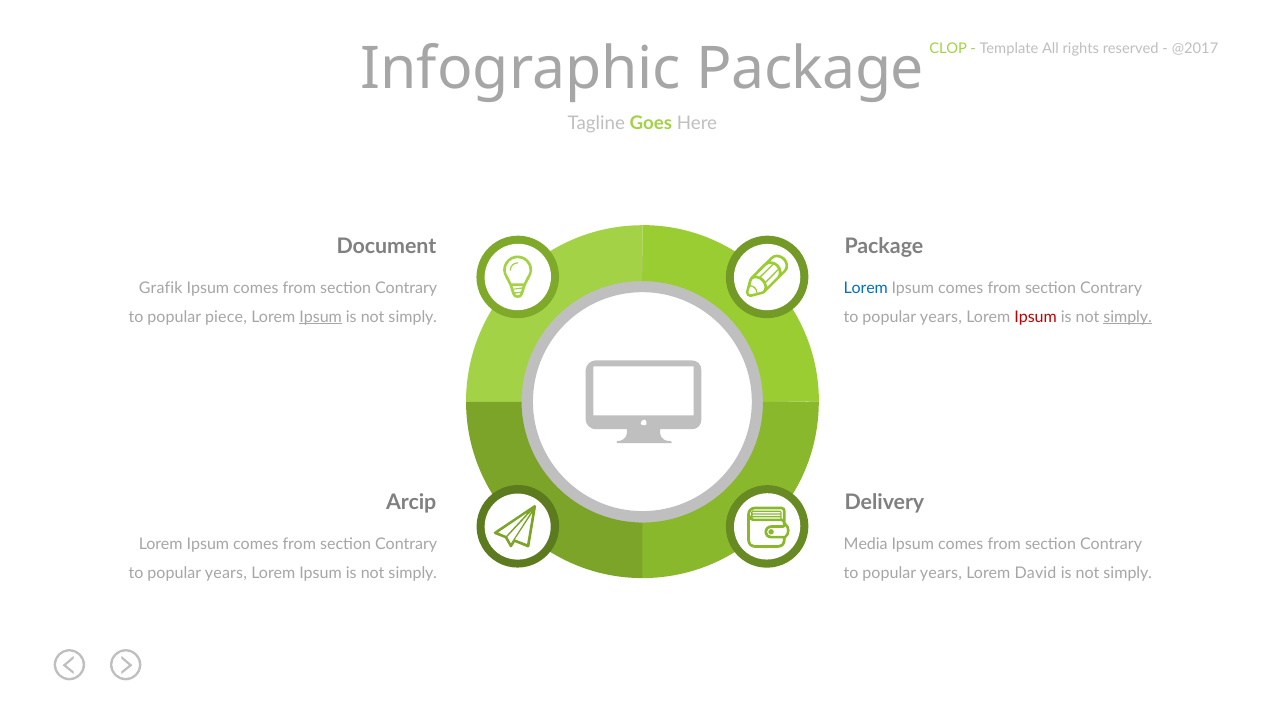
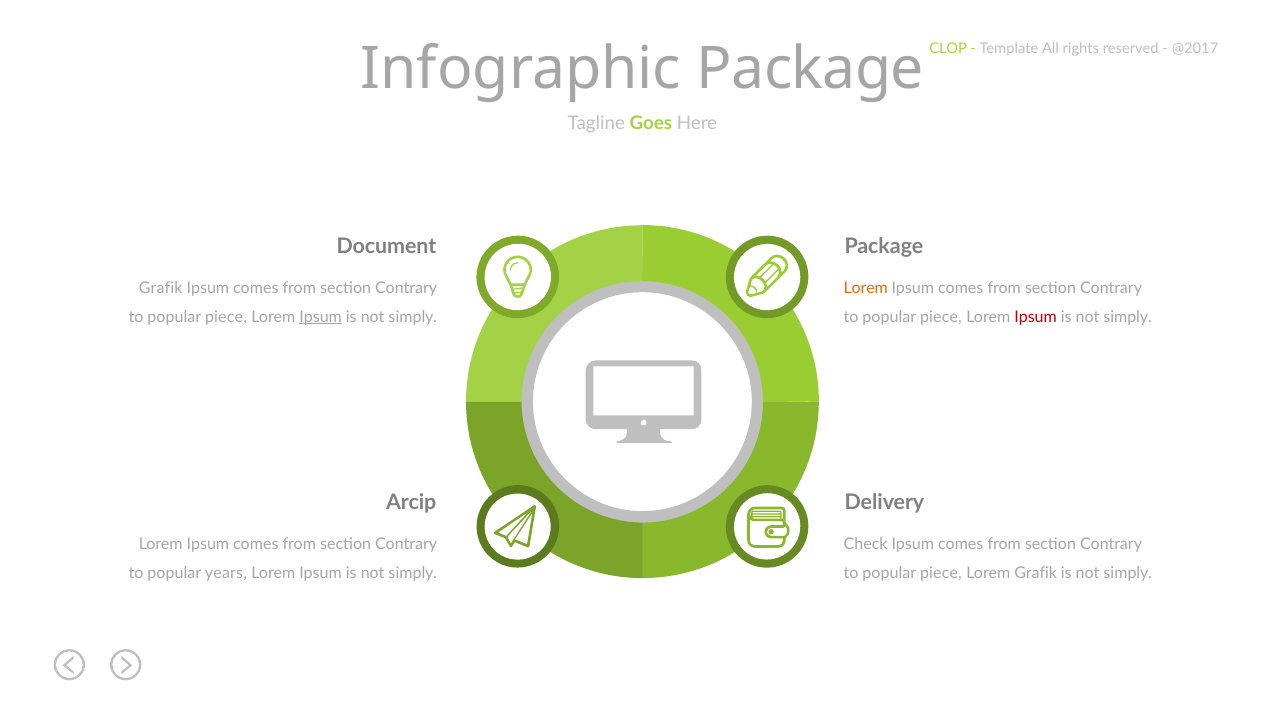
Lorem at (866, 288) colour: blue -> orange
years at (941, 317): years -> piece
simply at (1128, 317) underline: present -> none
Media: Media -> Check
years at (941, 573): years -> piece
Lorem David: David -> Grafik
